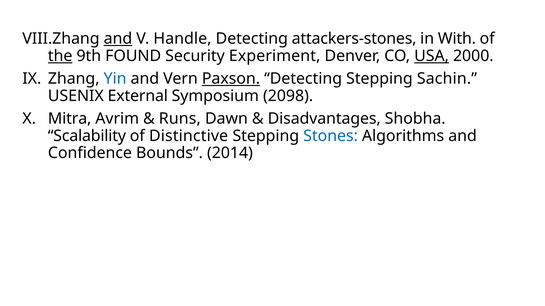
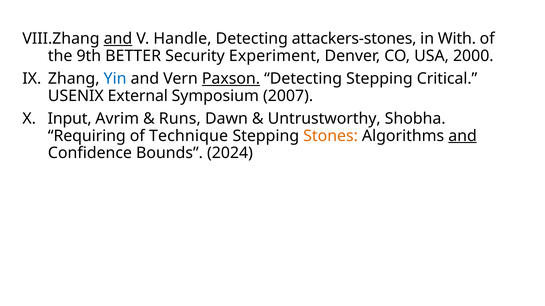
the underline: present -> none
FOUND: FOUND -> BETTER
USA underline: present -> none
Sachin: Sachin -> Critical
2098: 2098 -> 2007
Mitra: Mitra -> Input
Disadvantages: Disadvantages -> Untrustworthy
Scalability: Scalability -> Requiring
Distinctive: Distinctive -> Technique
Stones colour: blue -> orange
and at (463, 136) underline: none -> present
2014: 2014 -> 2024
